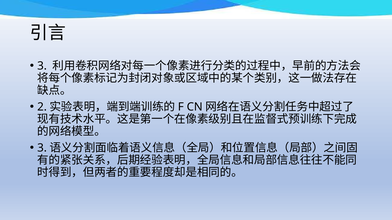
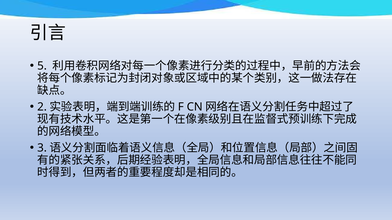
3 at (42, 66): 3 -> 5
